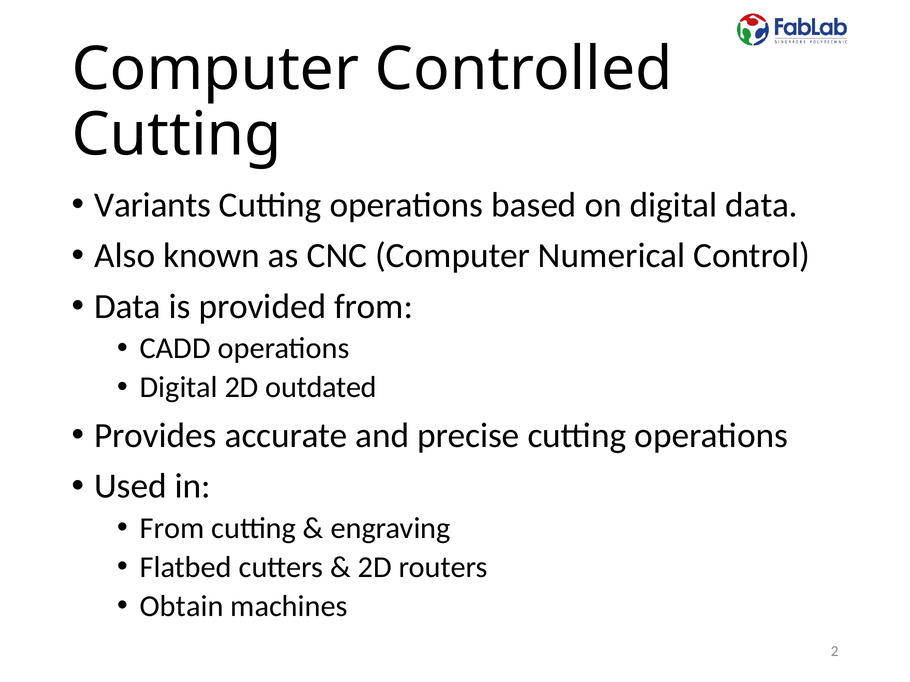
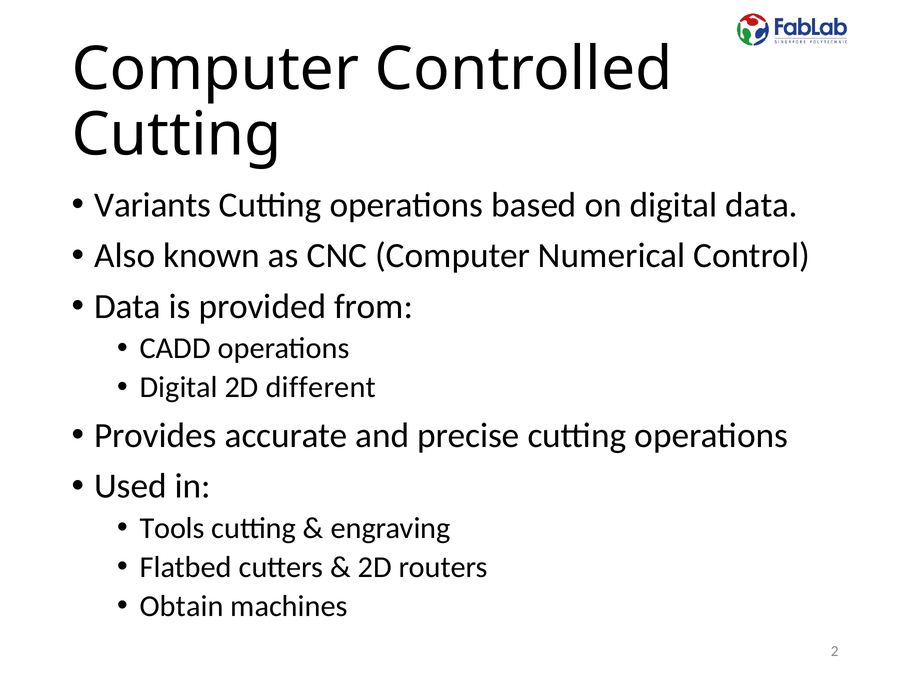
outdated: outdated -> different
From at (172, 528): From -> Tools
